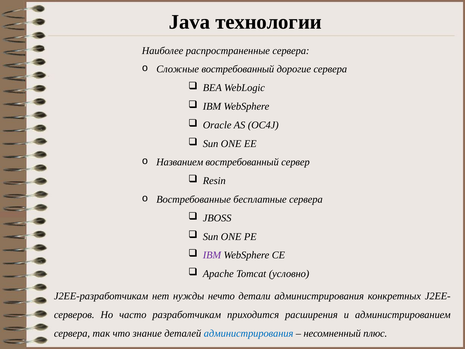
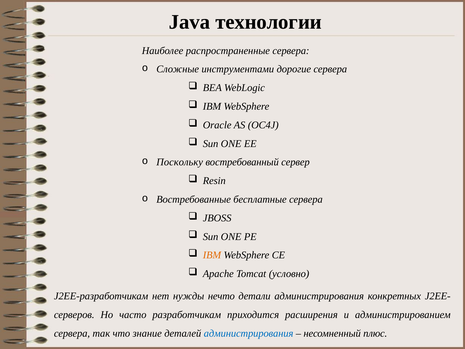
Сложные востребованный: востребованный -> инструментами
Названием: Названием -> Поскольку
IBM at (212, 255) colour: purple -> orange
